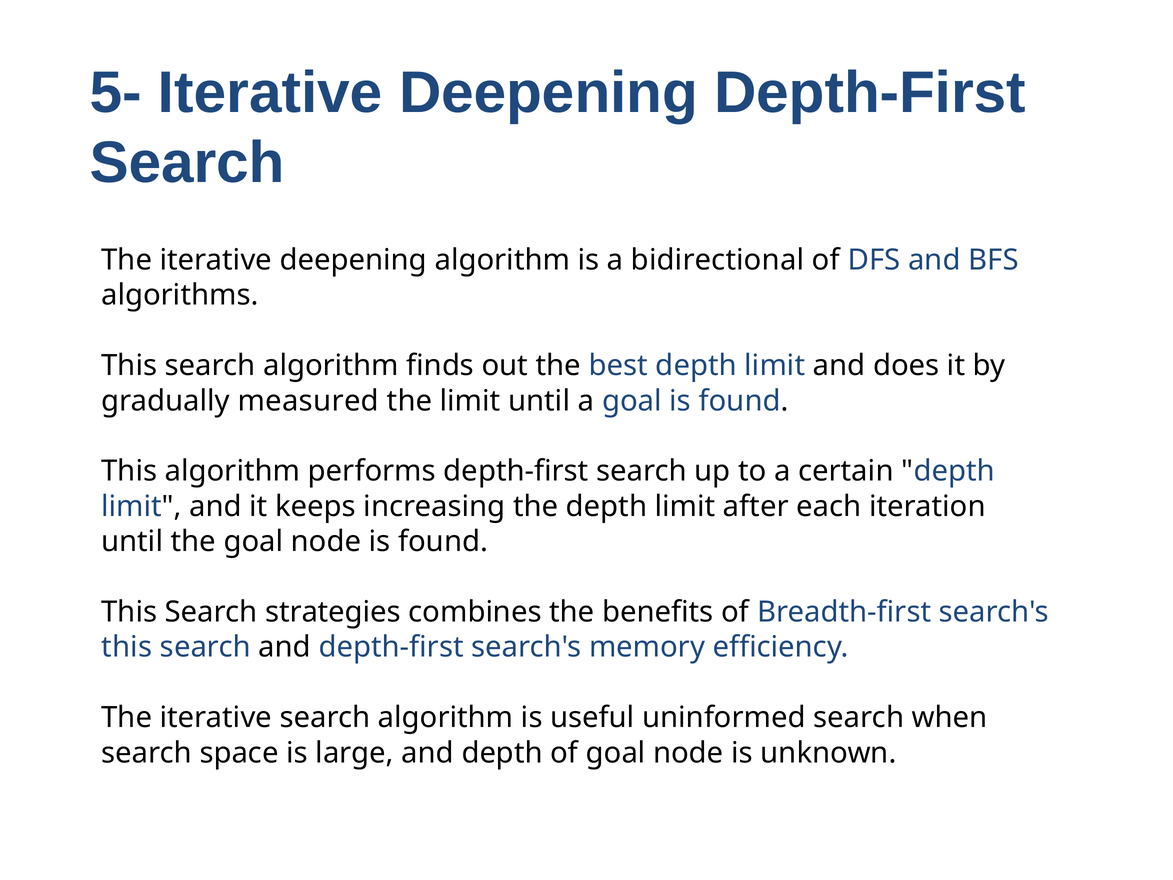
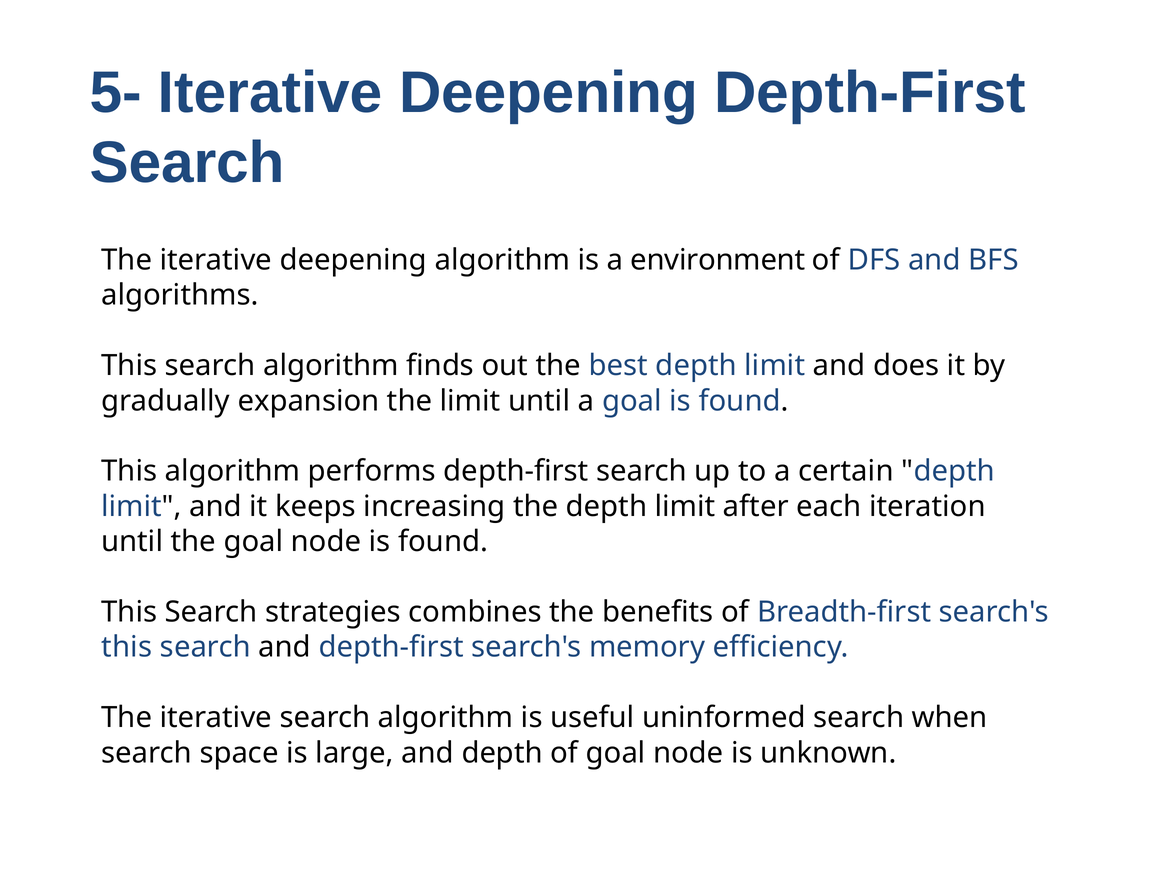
bidirectional: bidirectional -> environment
measured: measured -> expansion
